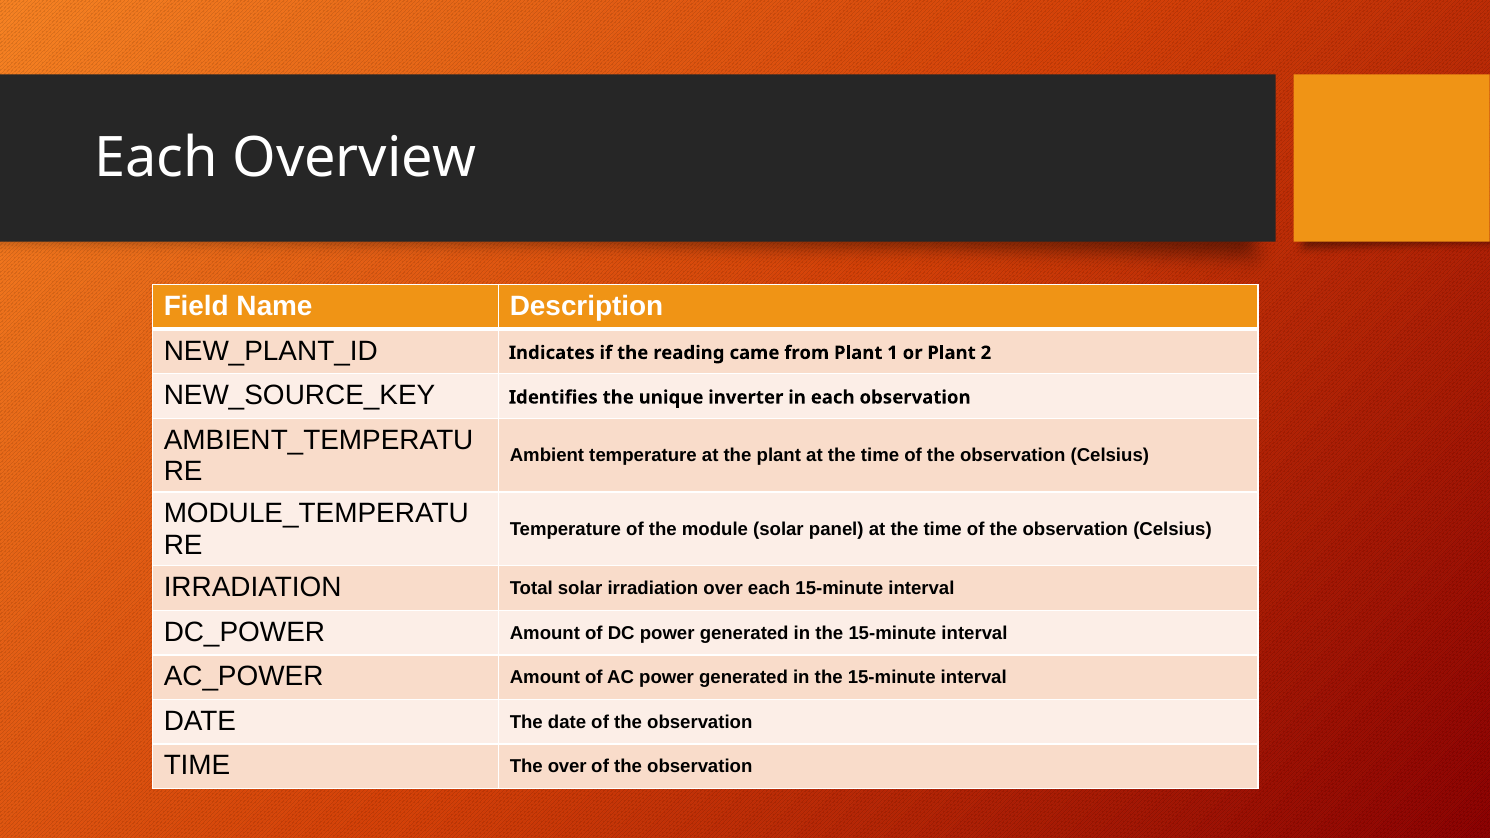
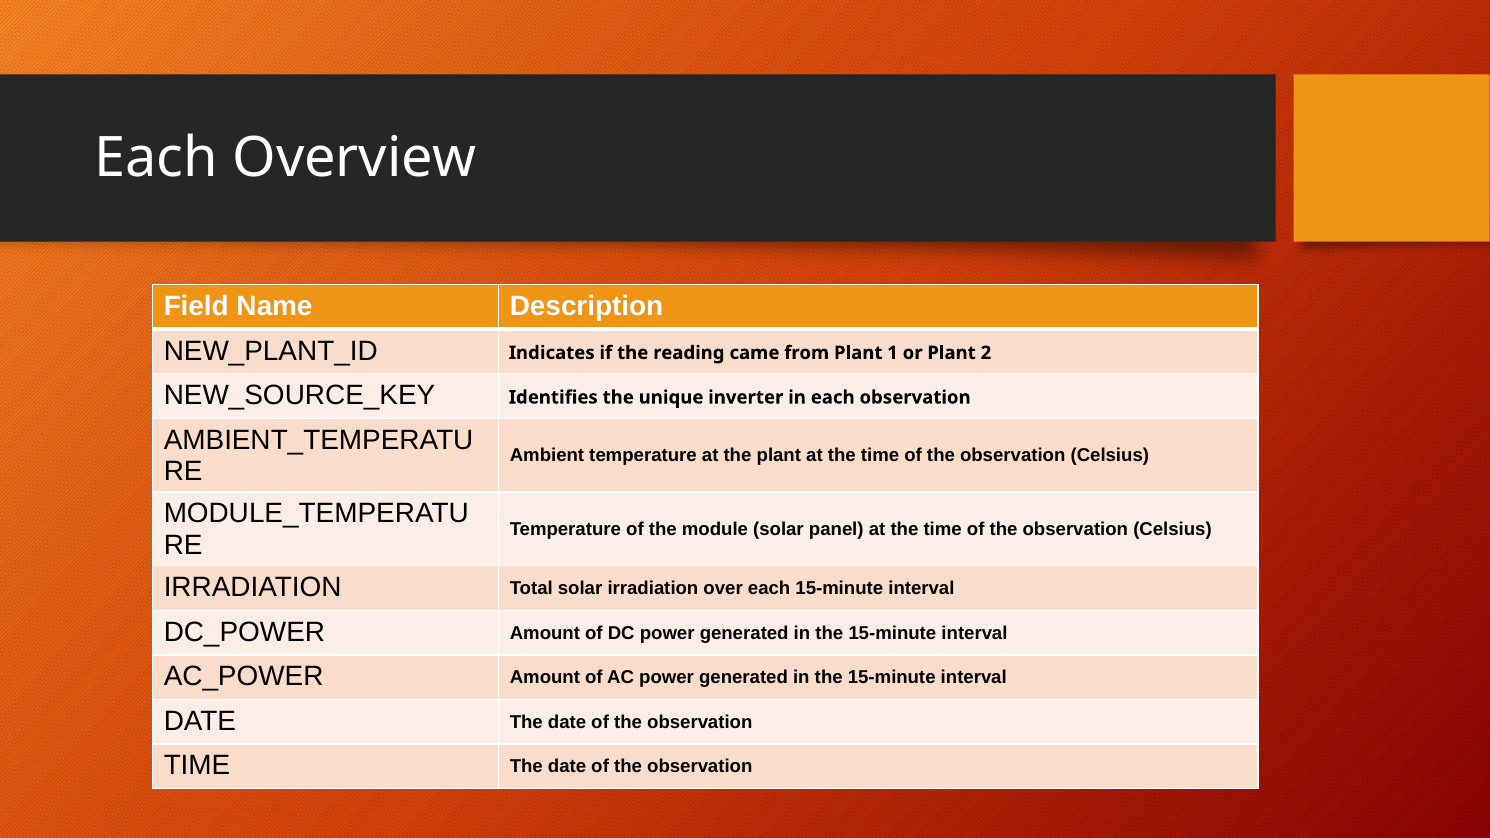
TIME The over: over -> date
